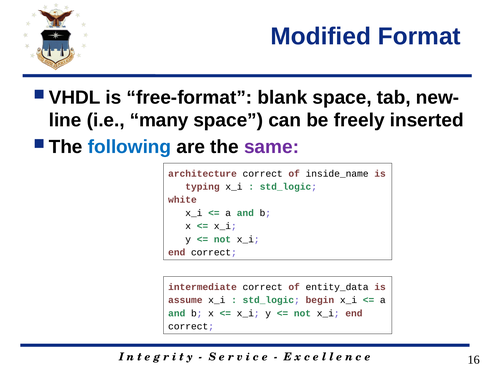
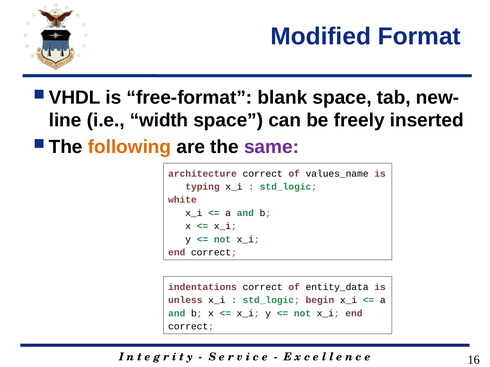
many: many -> width
following colour: blue -> orange
inside_name: inside_name -> values_name
intermediate: intermediate -> indentations
assume: assume -> unless
